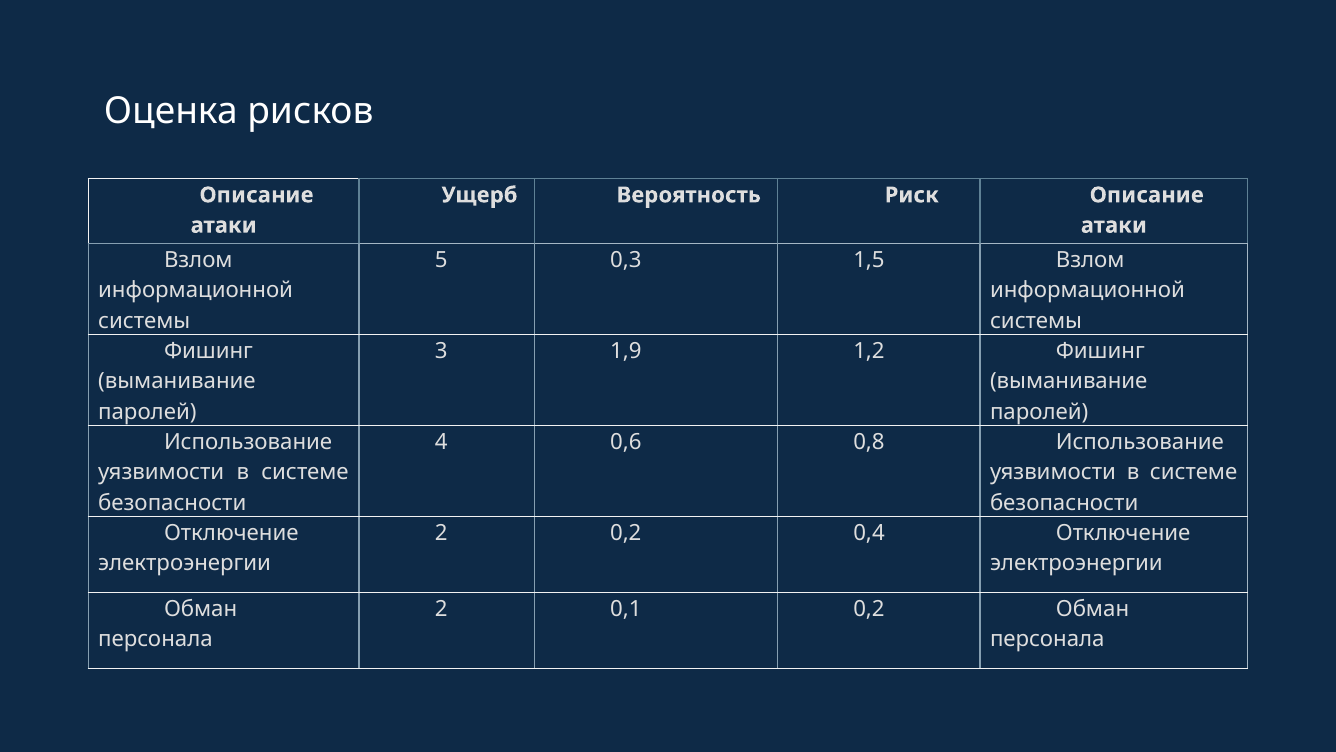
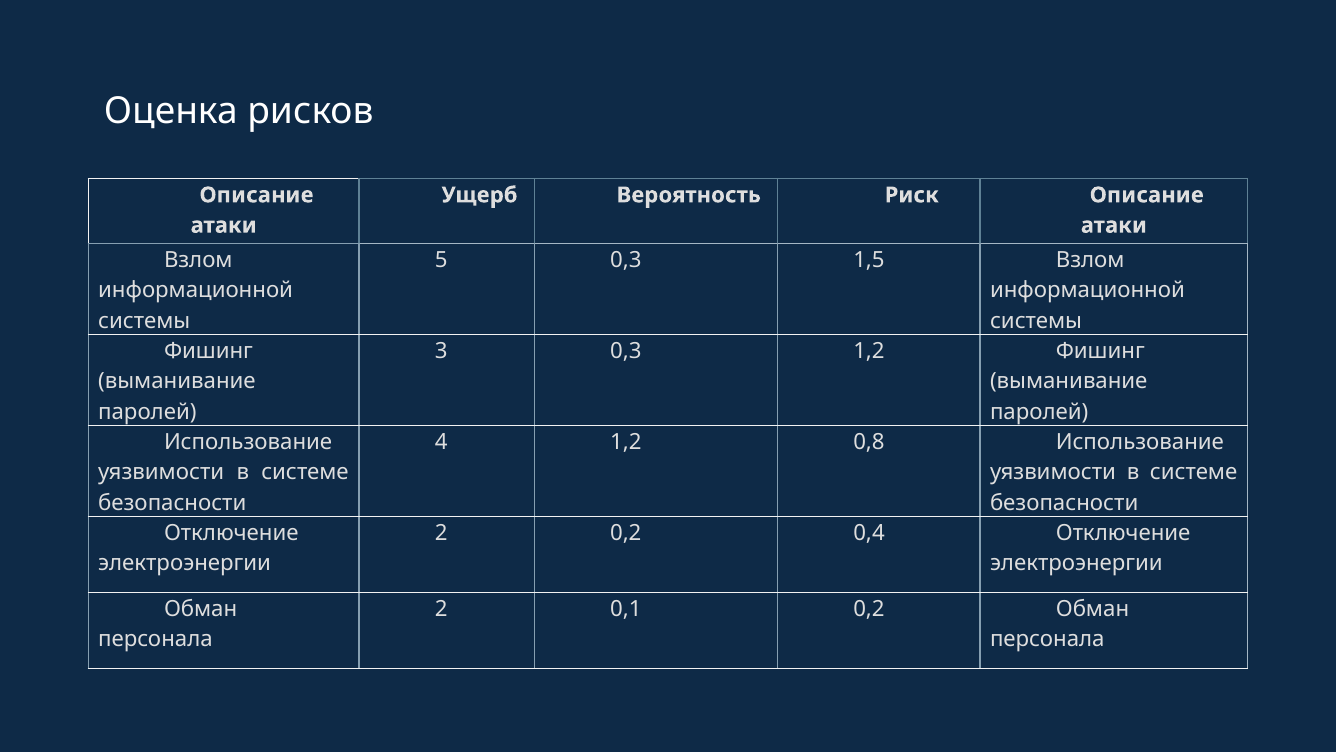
3 1,9: 1,9 -> 0,3
4 0,6: 0,6 -> 1,2
